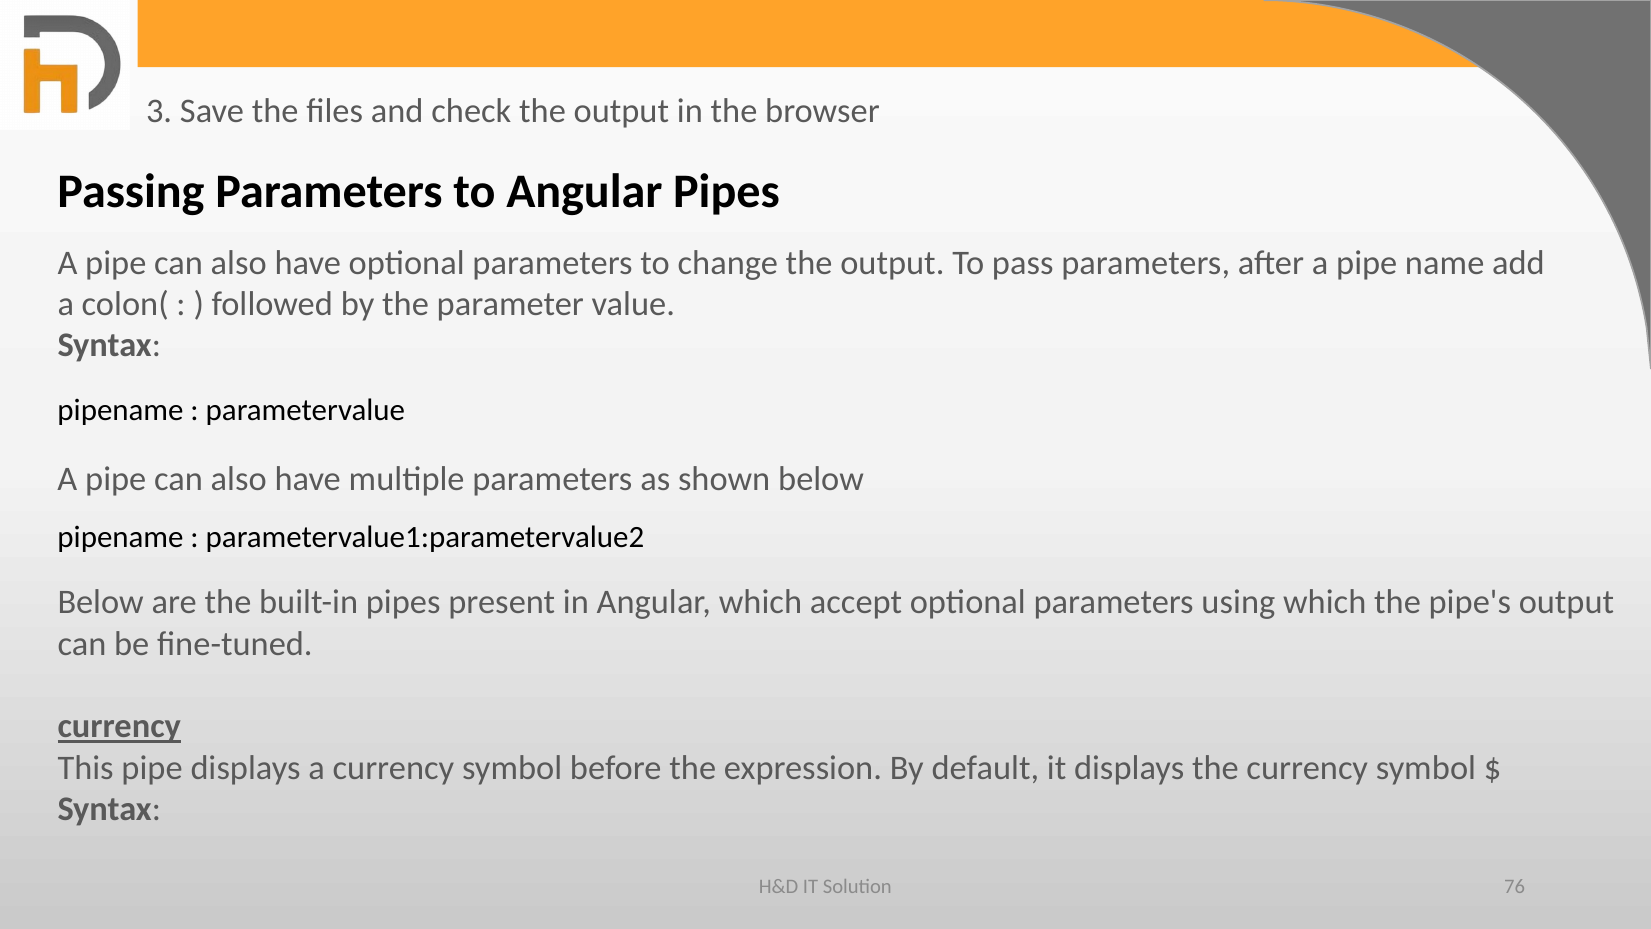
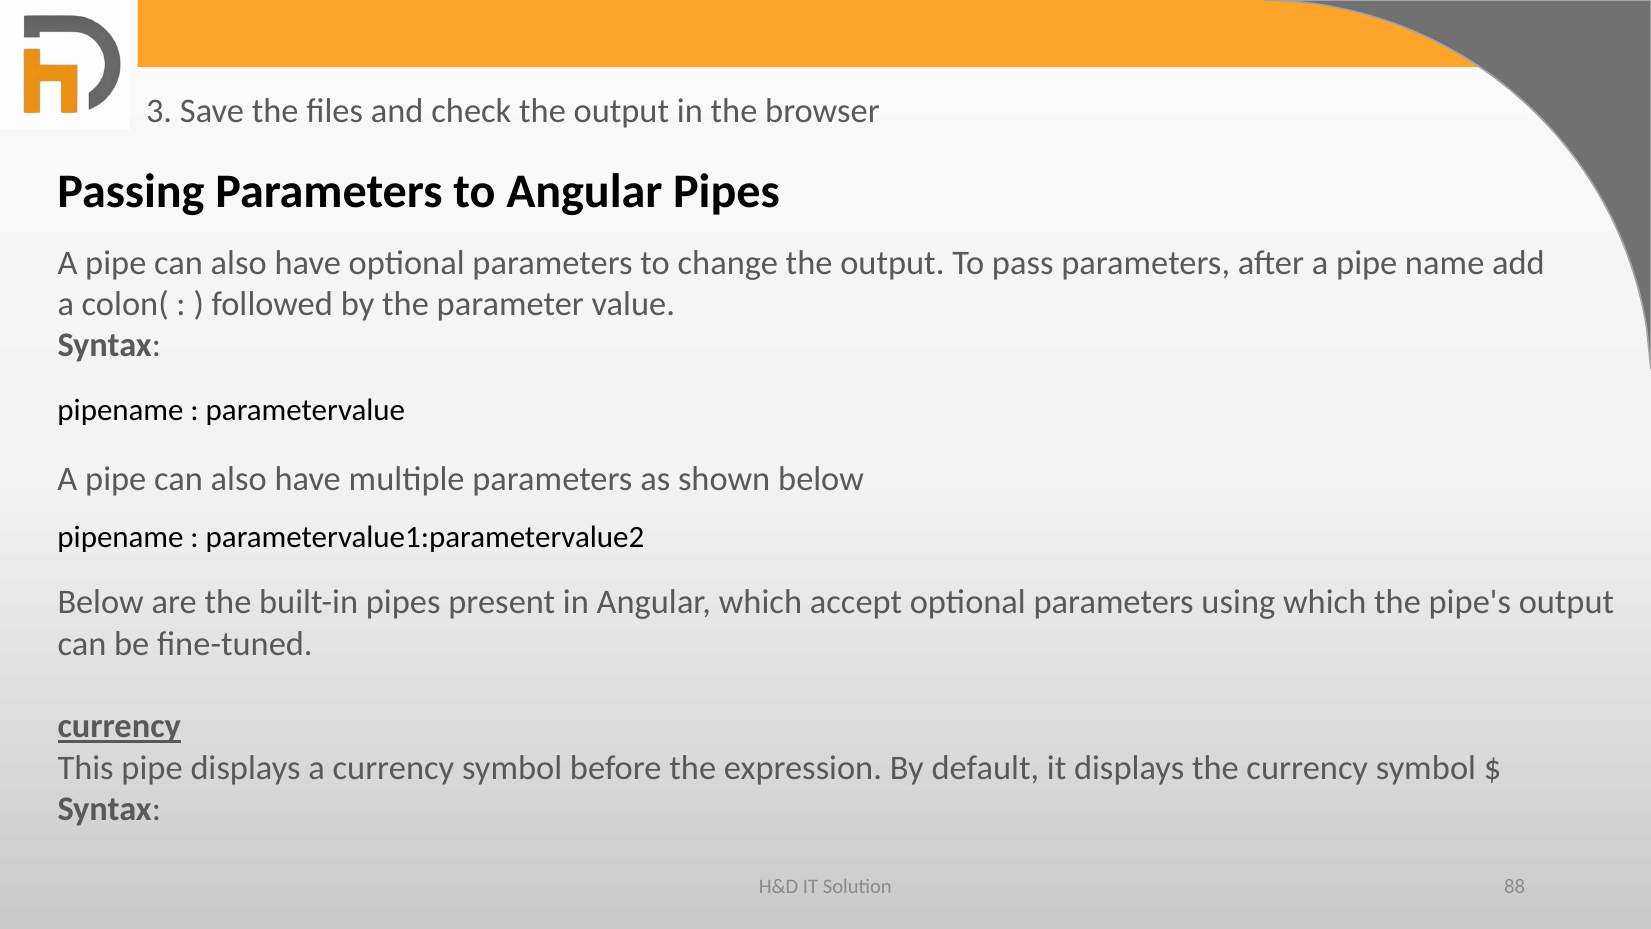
76: 76 -> 88
